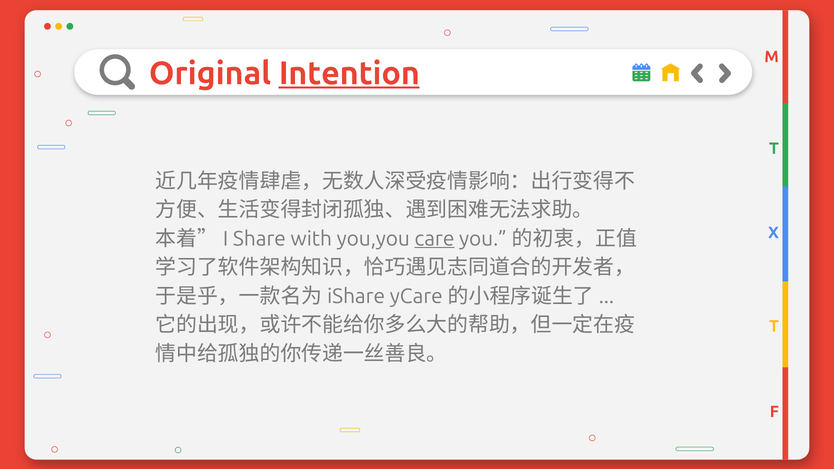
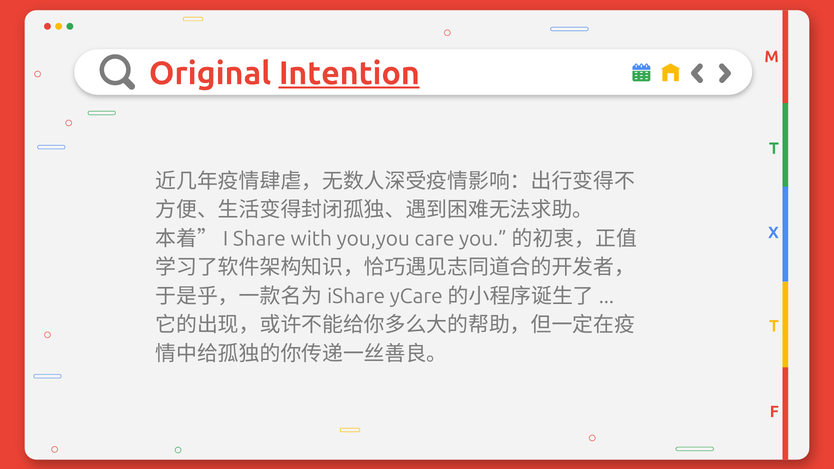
care underline: present -> none
